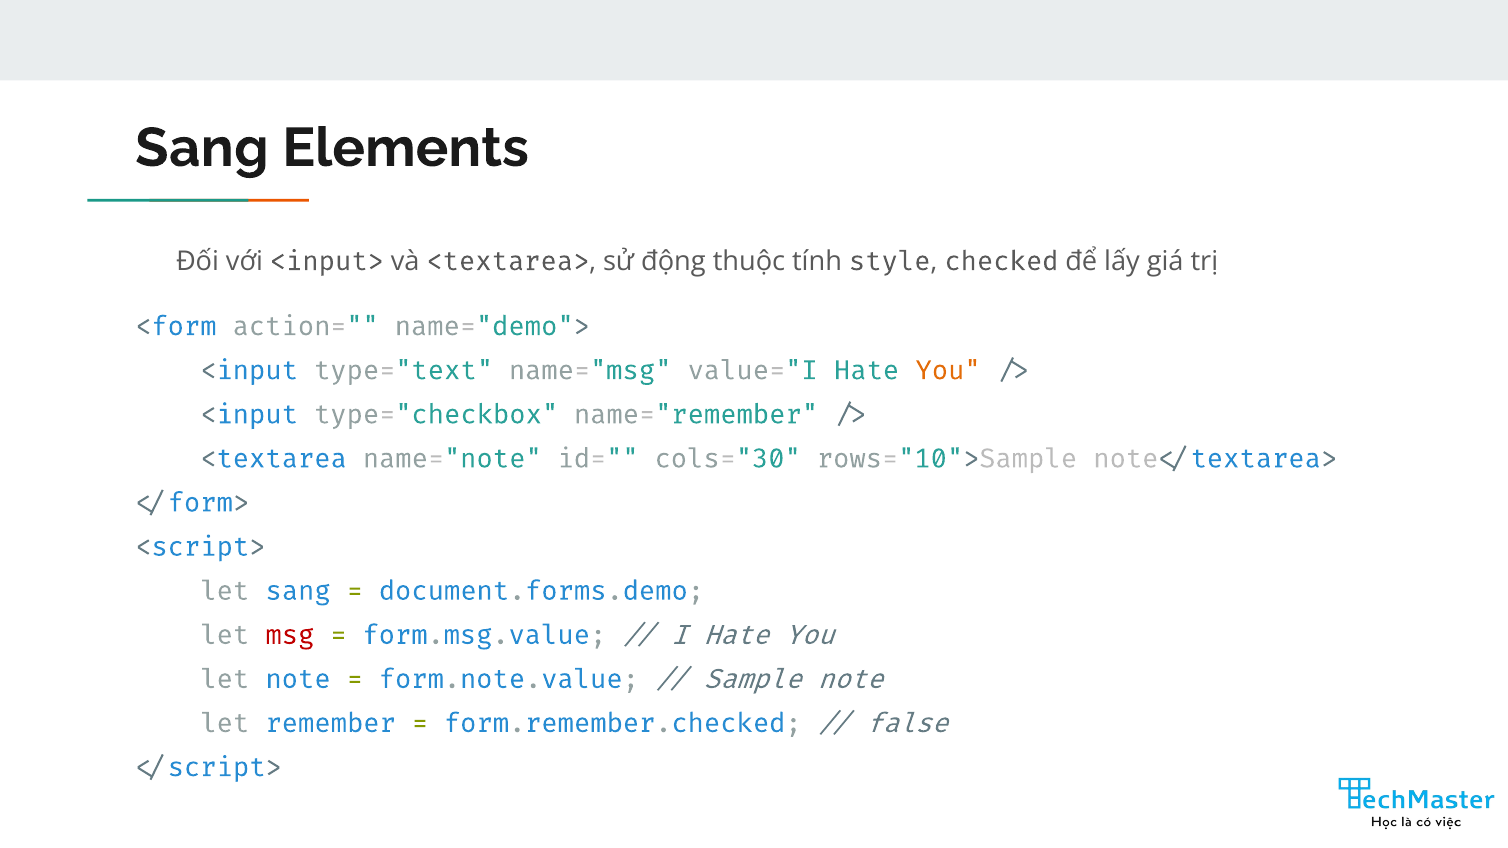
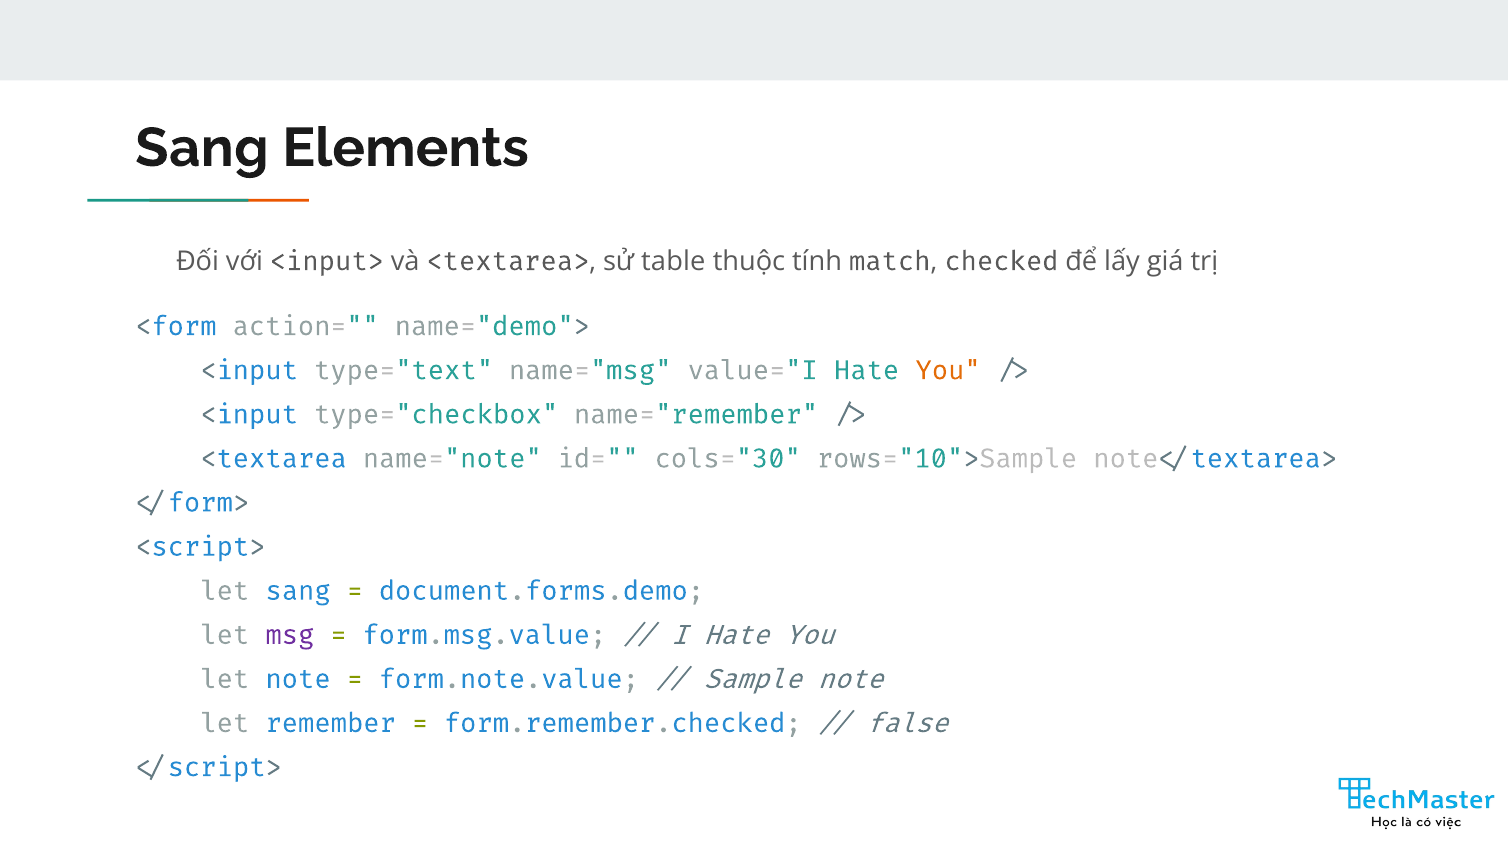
động: động -> table
style: style -> match
msg colour: red -> purple
